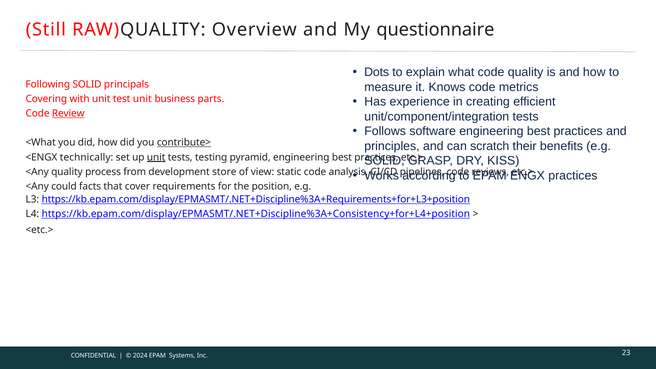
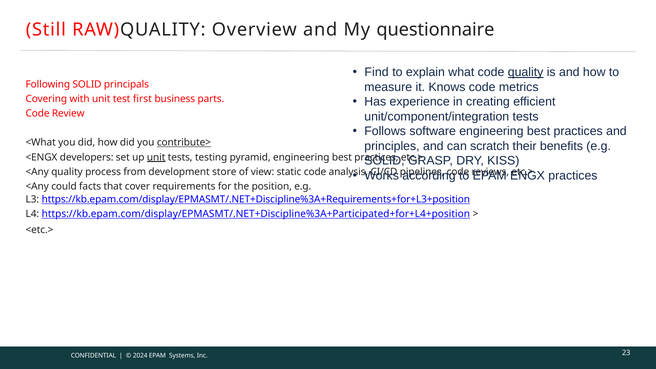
Dots: Dots -> Find
quality at (526, 72) underline: none -> present
test unit: unit -> first
Review underline: present -> none
technically: technically -> developers
https://kb.epam.com/display/EPMASMT/.NET+Discipline%3A+Consistency+for+L4+position: https://kb.epam.com/display/EPMASMT/.NET+Discipline%3A+Consistency+for+L4+position -> https://kb.epam.com/display/EPMASMT/.NET+Discipline%3A+Participated+for+L4+position
